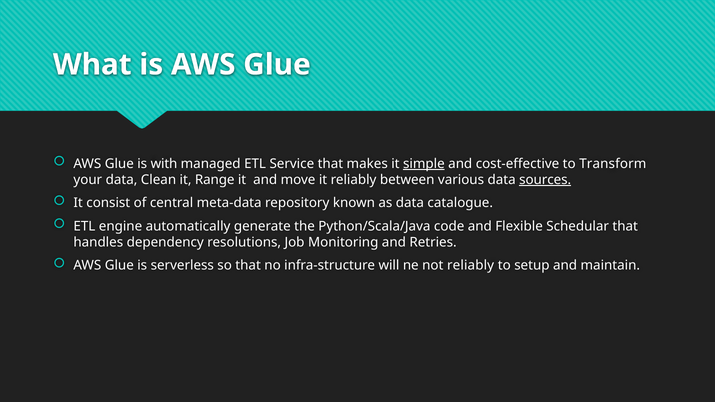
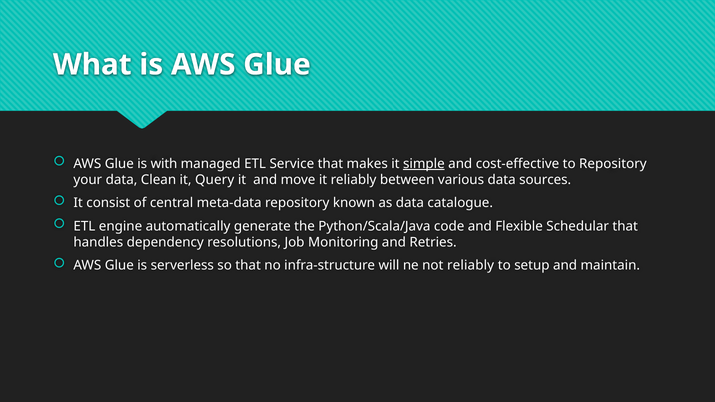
to Transform: Transform -> Repository
Range: Range -> Query
sources underline: present -> none
